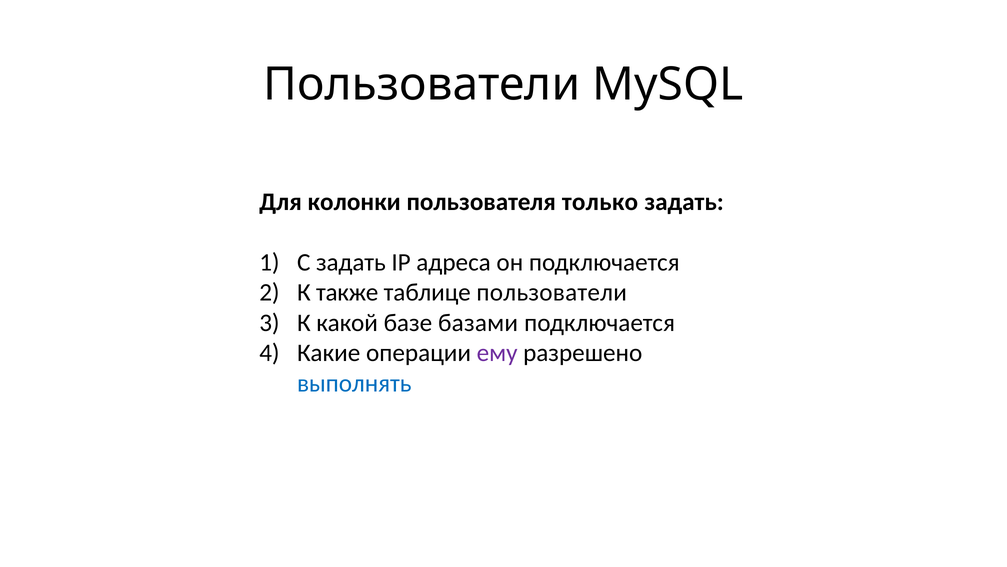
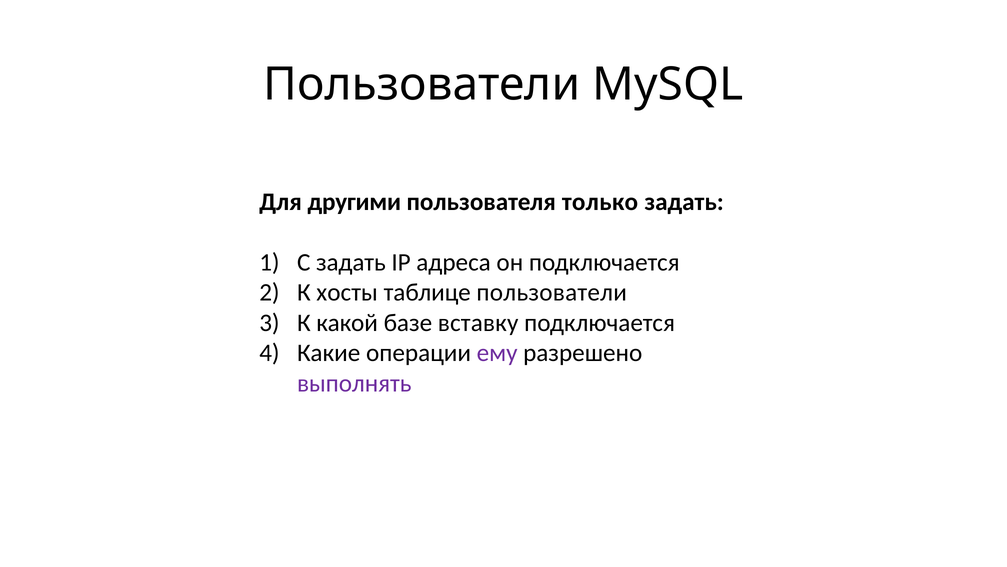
колонки: колонки -> другими
также: также -> хосты
базами: базами -> вставку
выполнять colour: blue -> purple
